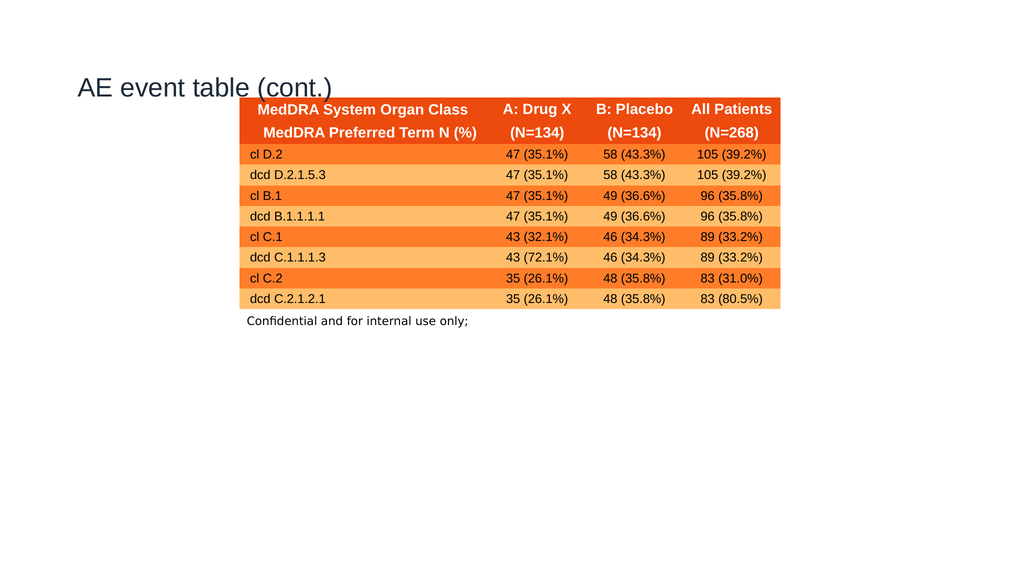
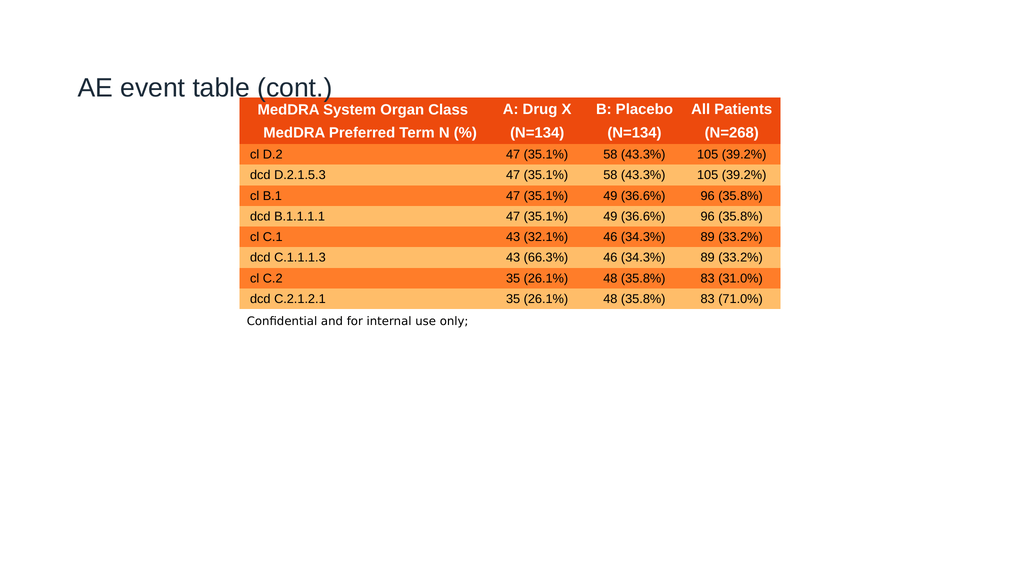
72.1%: 72.1% -> 66.3%
80.5%: 80.5% -> 71.0%
